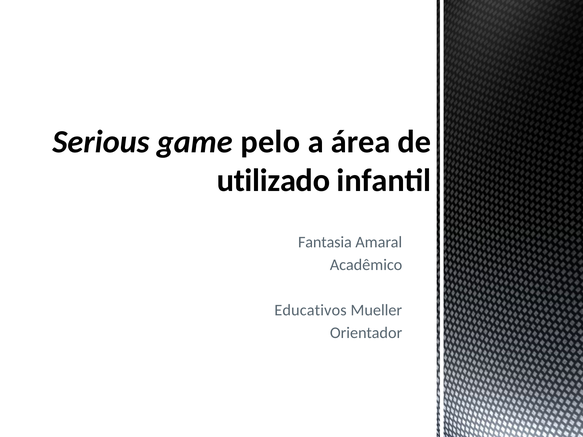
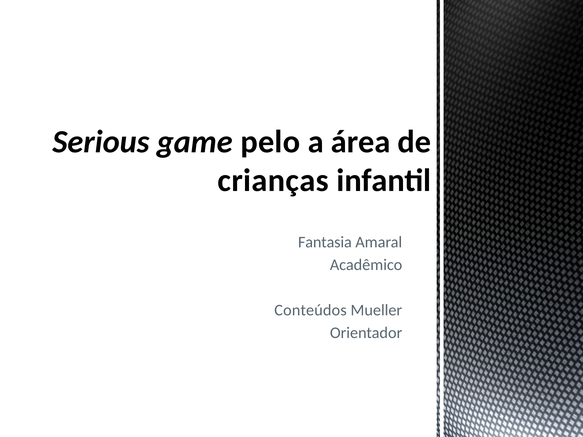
utilizado: utilizado -> crianças
Educativos: Educativos -> Conteúdos
